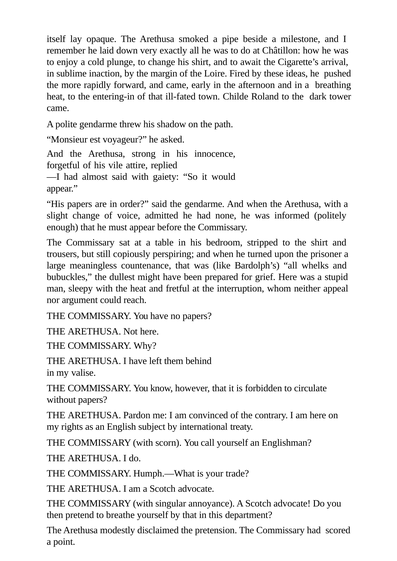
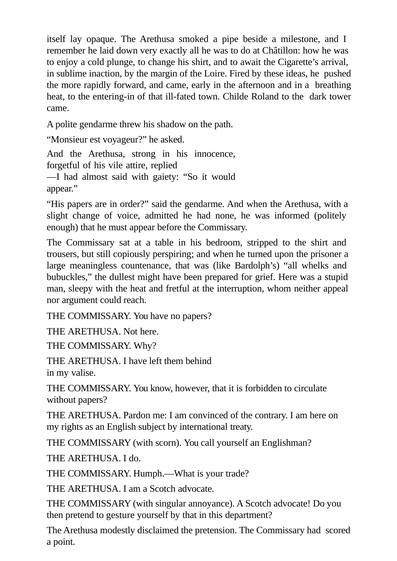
breathe: breathe -> gesture
